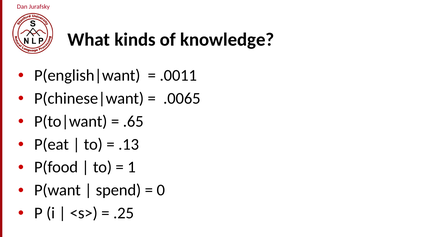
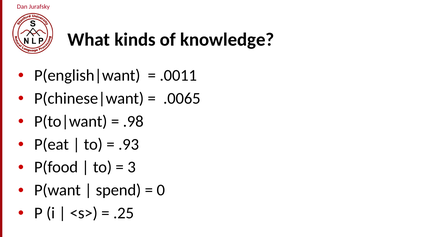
.65: .65 -> .98
.13: .13 -> .93
1: 1 -> 3
